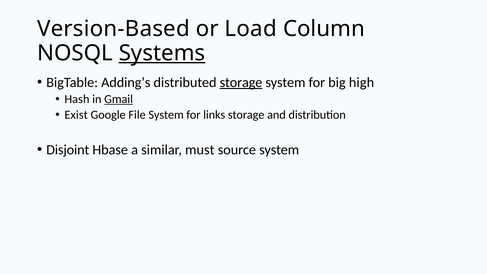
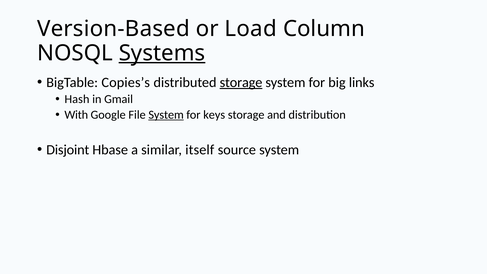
Adding’s: Adding’s -> Copies’s
high: high -> links
Gmail underline: present -> none
Exist: Exist -> With
System at (166, 115) underline: none -> present
links: links -> keys
must: must -> itself
